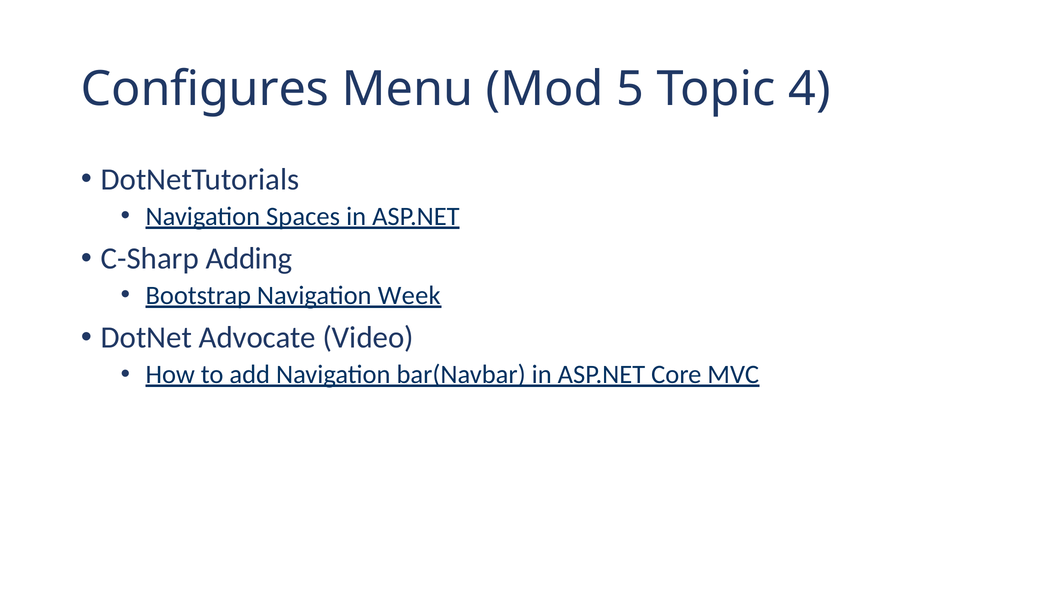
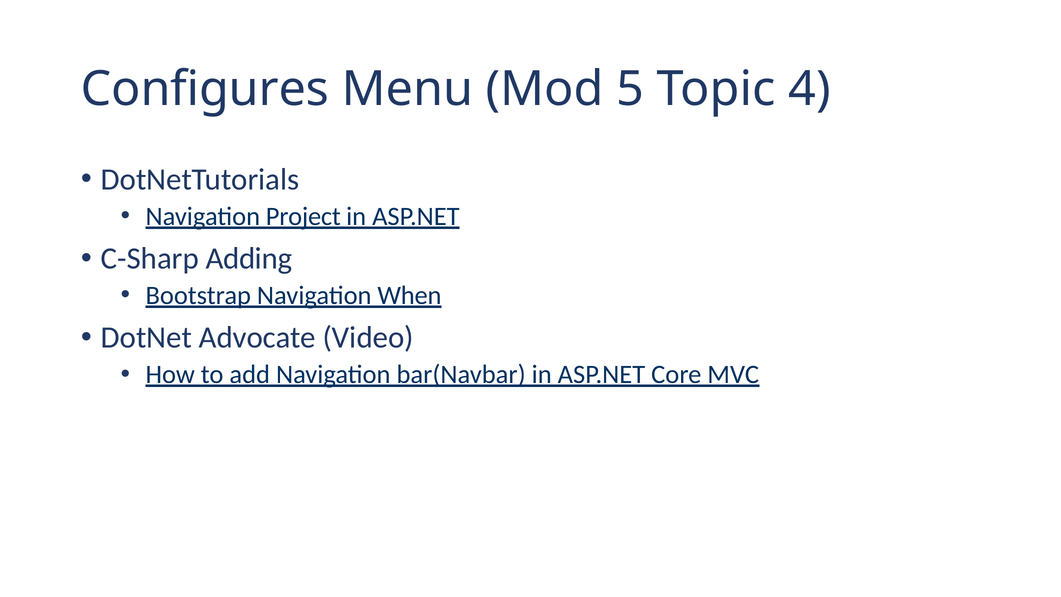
Spaces: Spaces -> Project
Week: Week -> When
